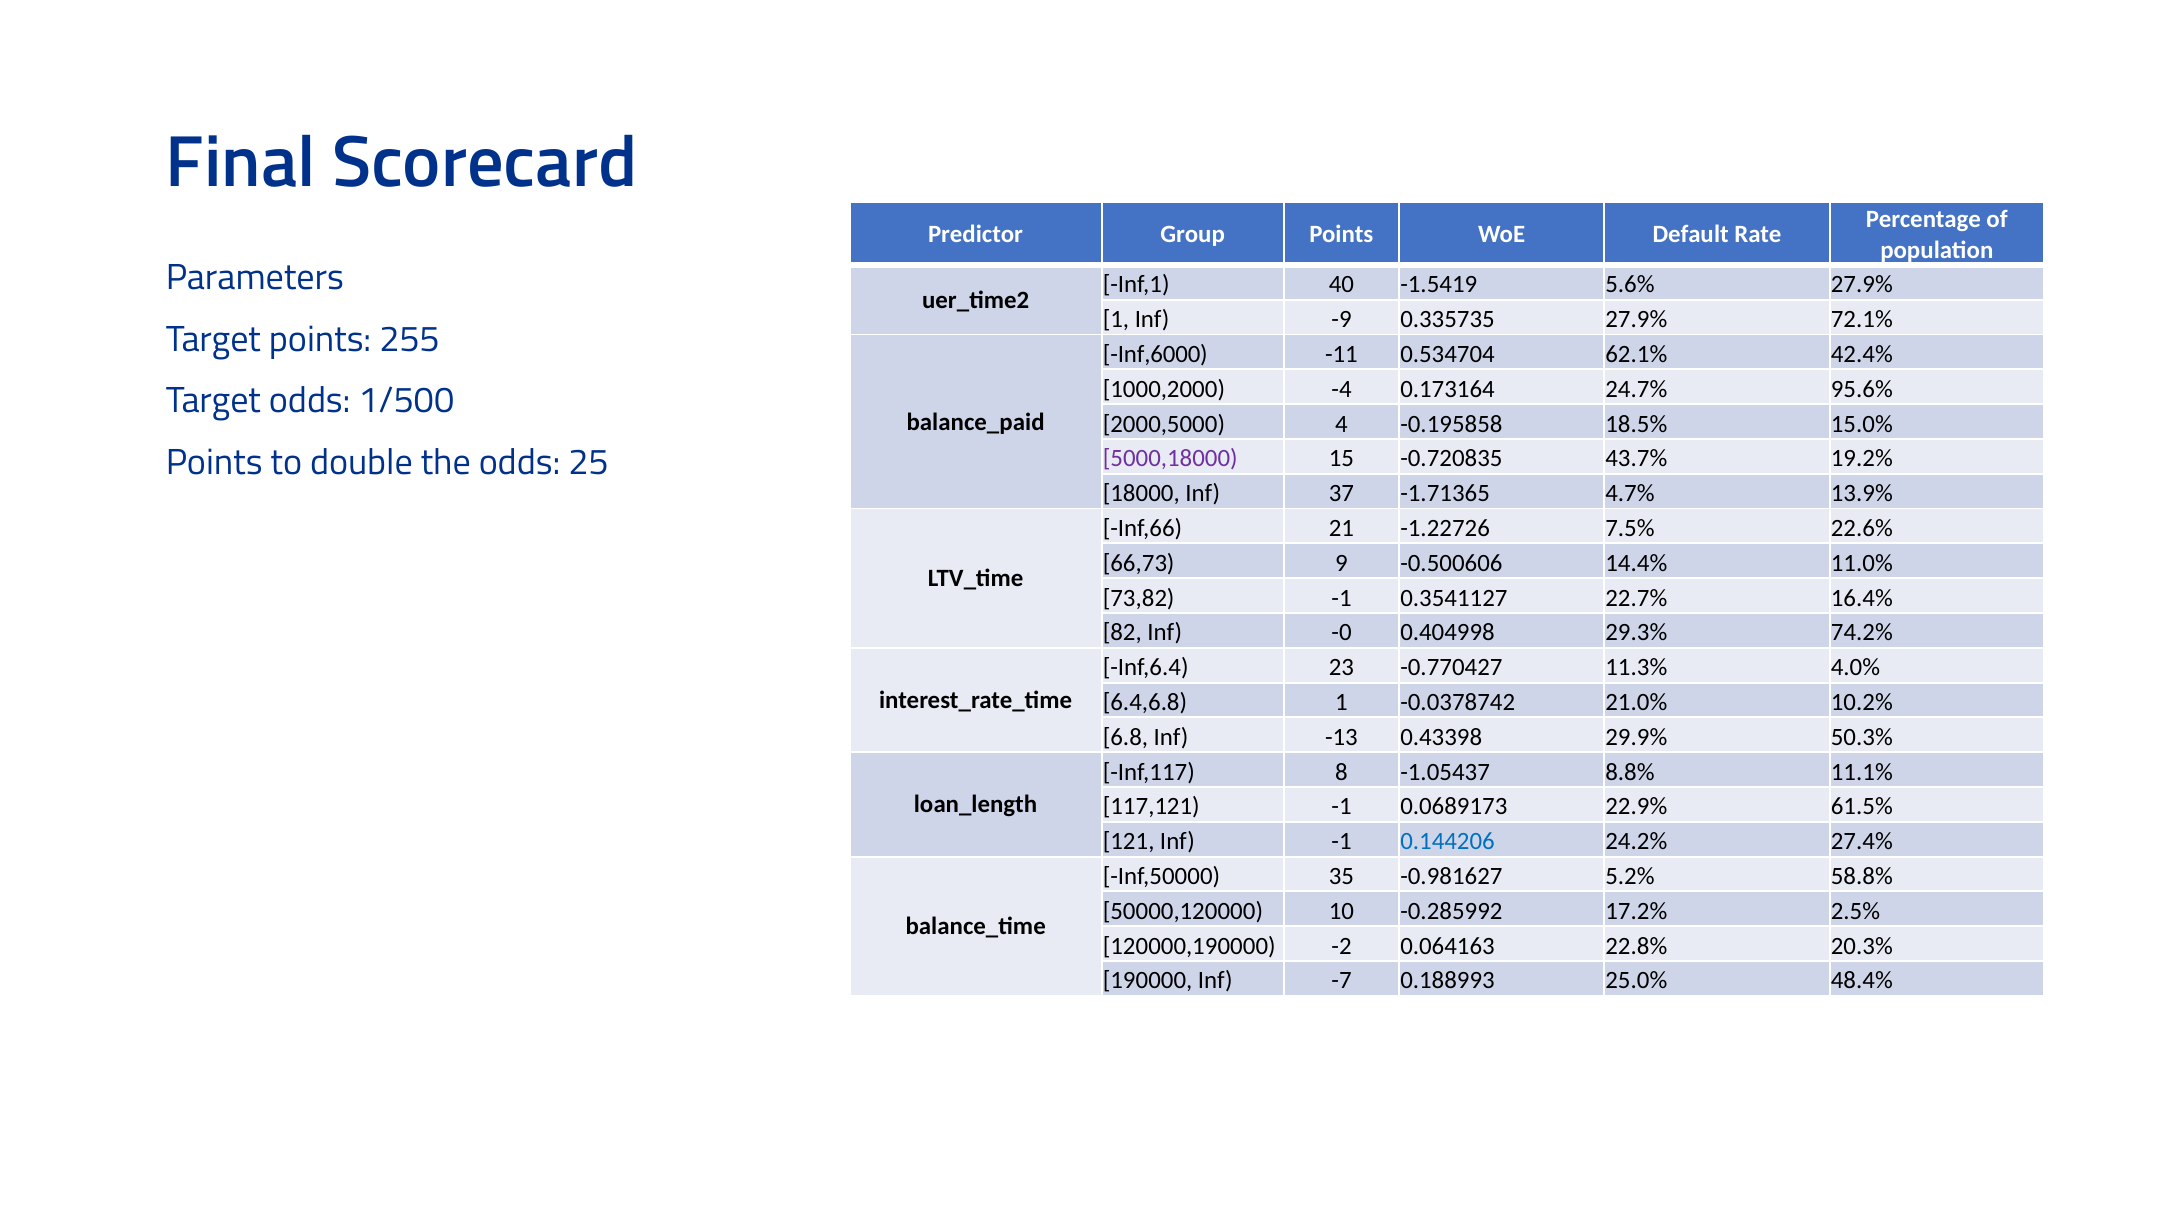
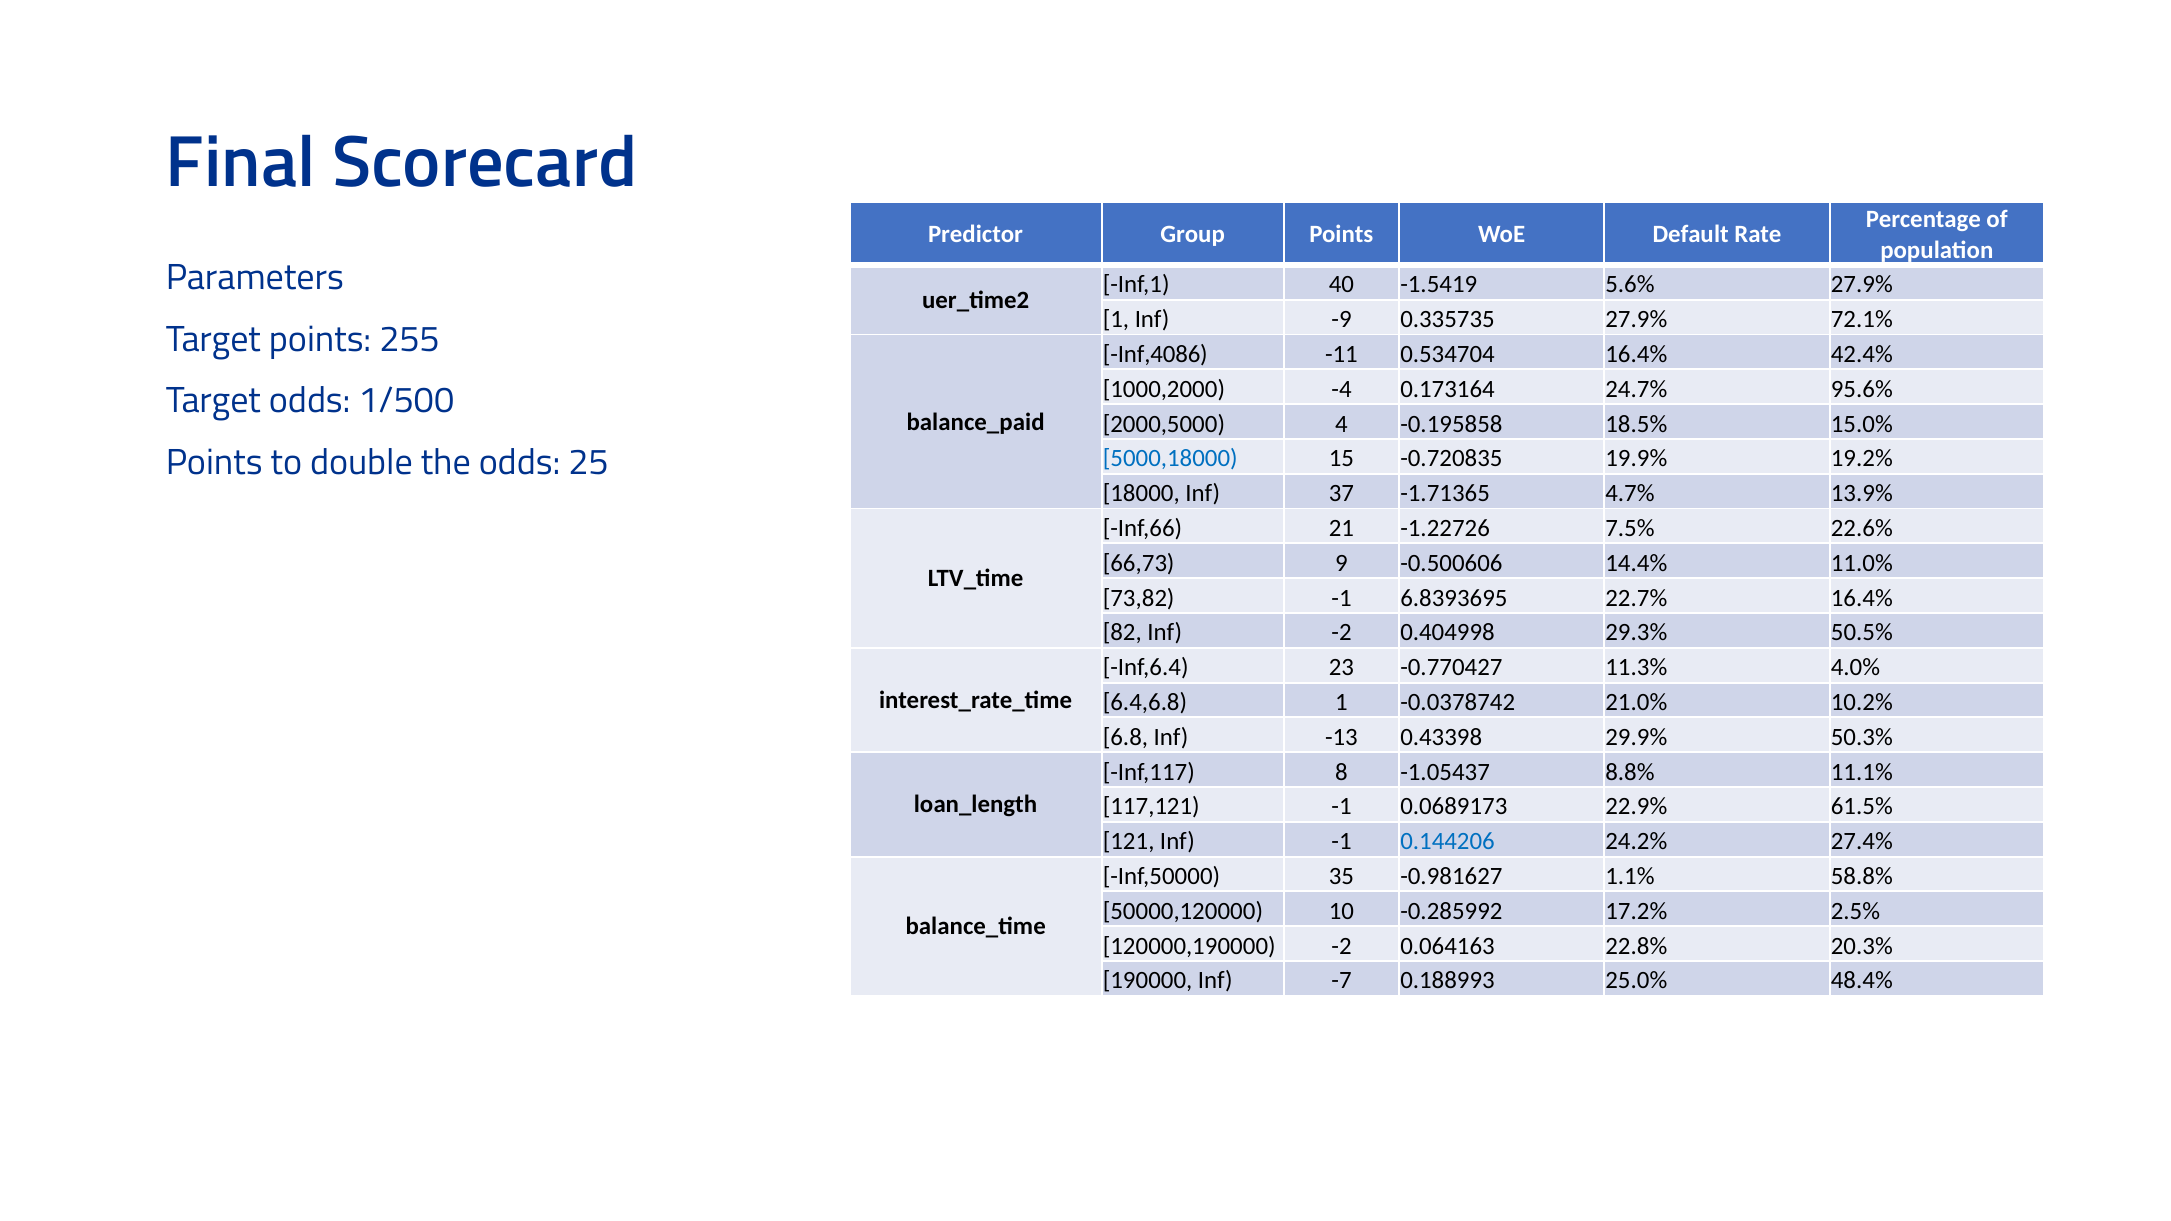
Inf,6000: Inf,6000 -> Inf,4086
0.534704 62.1%: 62.1% -> 16.4%
5000,18000 colour: purple -> blue
43.7%: 43.7% -> 19.9%
0.3541127: 0.3541127 -> 6.8393695
Inf -0: -0 -> -2
74.2%: 74.2% -> 50.5%
5.2%: 5.2% -> 1.1%
